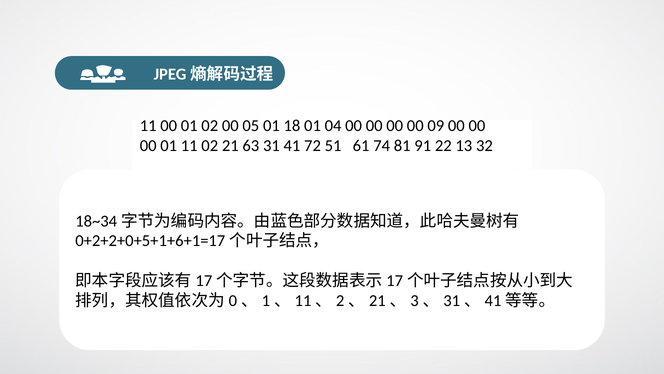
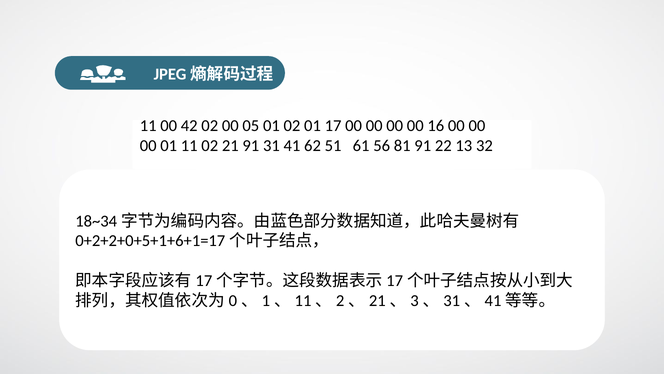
11 00 01: 01 -> 42
01 18: 18 -> 02
04: 04 -> 17
09: 09 -> 16
21 63: 63 -> 91
72: 72 -> 62
74: 74 -> 56
